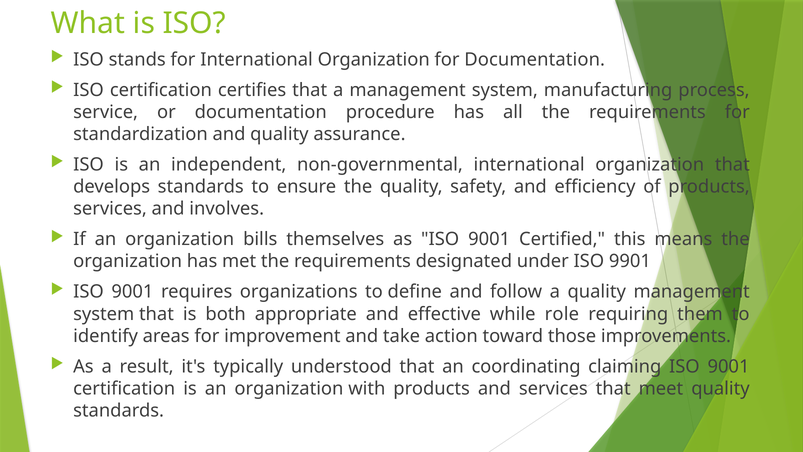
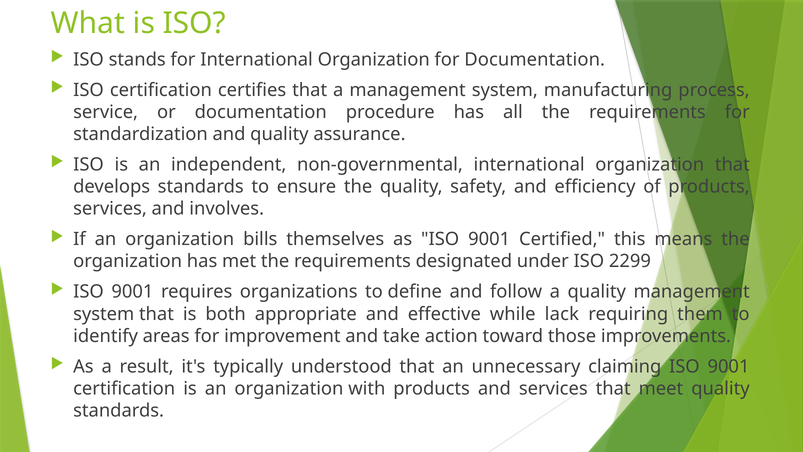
9901: 9901 -> 2299
role: role -> lack
coordinating: coordinating -> unnecessary
